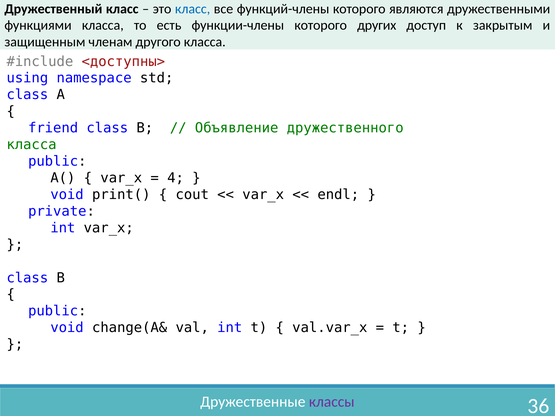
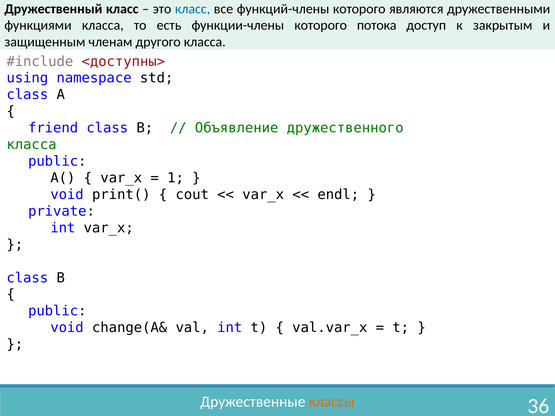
других: других -> потока
4: 4 -> 1
классы colour: purple -> orange
